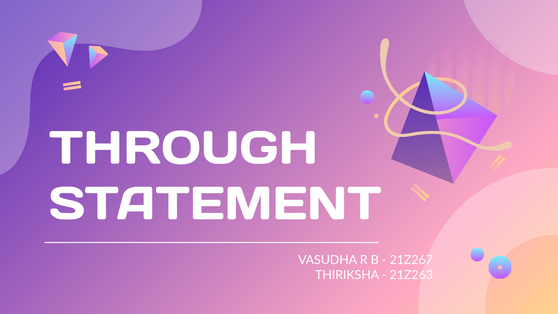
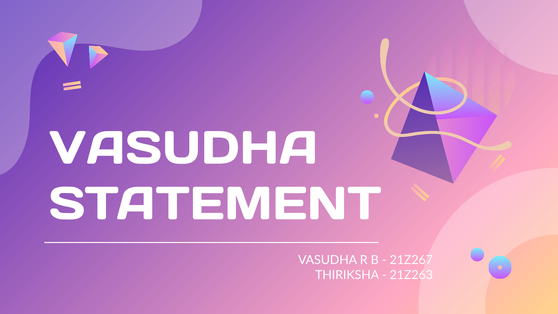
THROUGH at (184, 148): THROUGH -> VASUDHA
